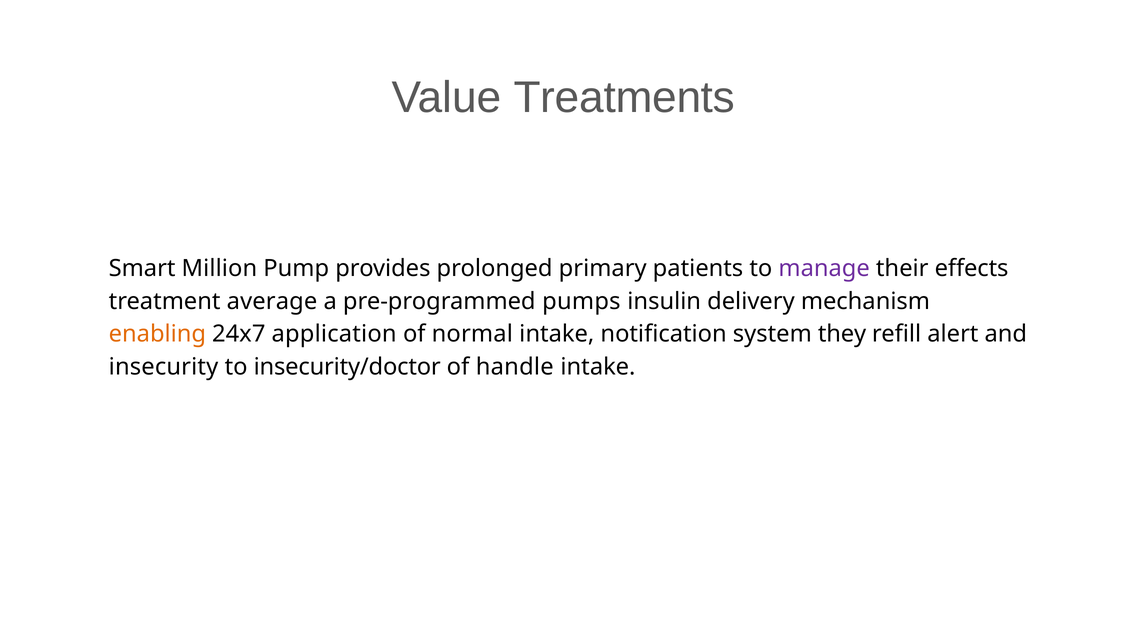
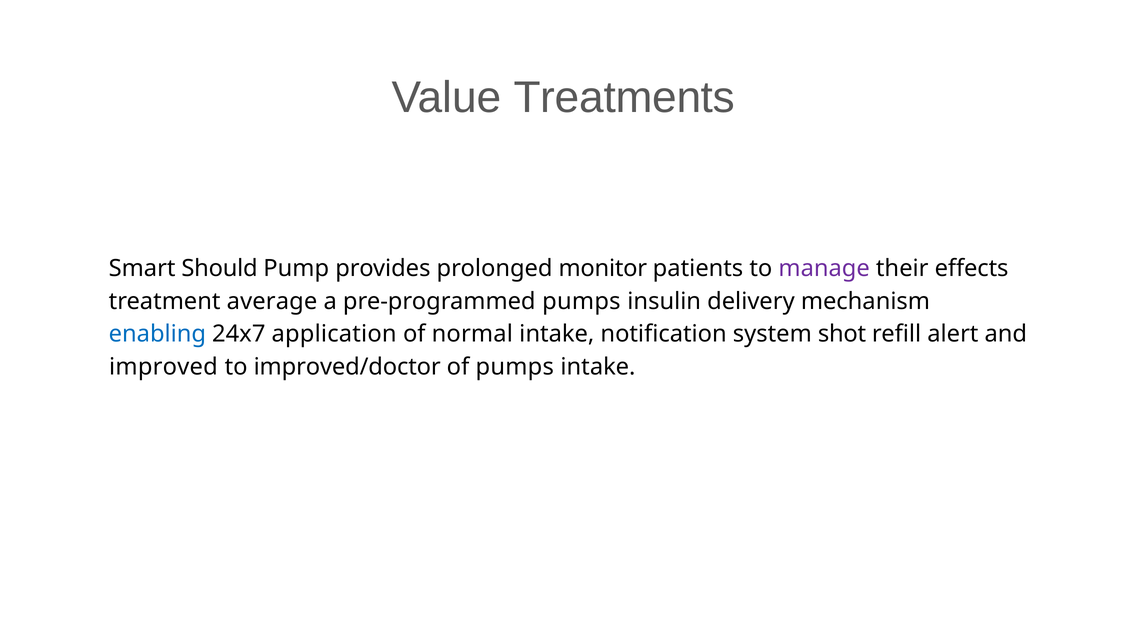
Million: Million -> Should
primary: primary -> monitor
enabling colour: orange -> blue
they: they -> shot
insecurity: insecurity -> improved
insecurity/doctor: insecurity/doctor -> improved/doctor
of handle: handle -> pumps
